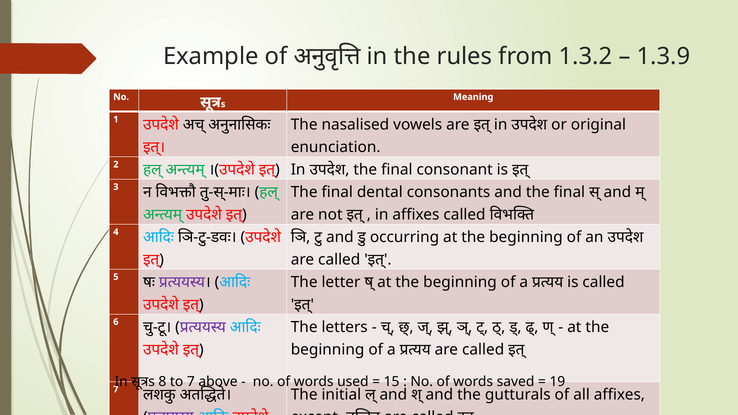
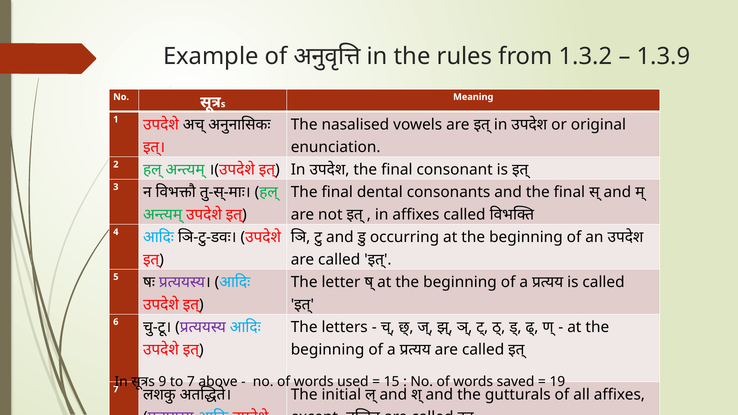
8 at (162, 382): 8 -> 9
